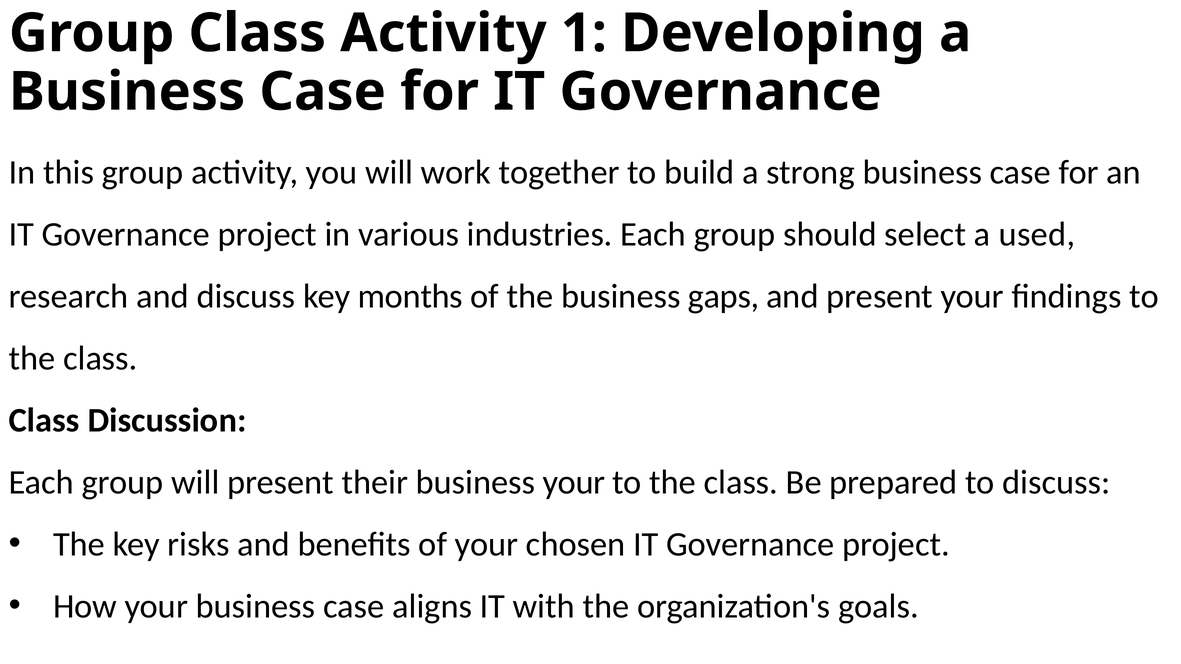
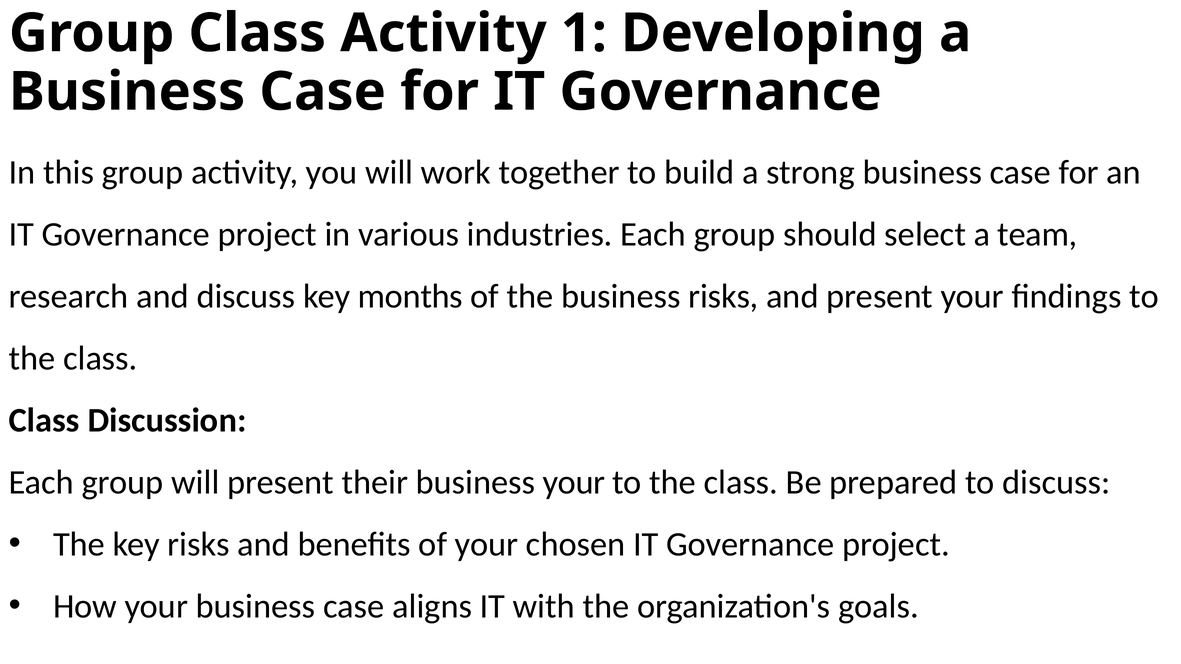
used: used -> team
business gaps: gaps -> risks
